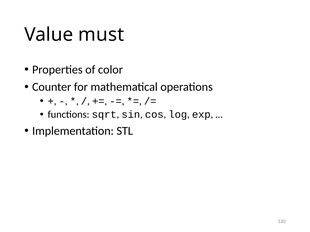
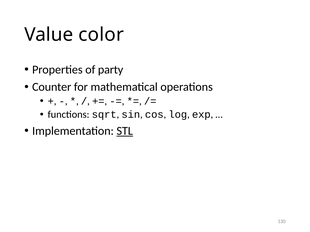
must: must -> color
color: color -> party
STL underline: none -> present
